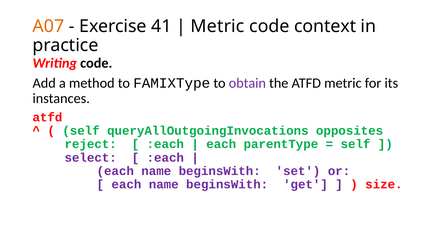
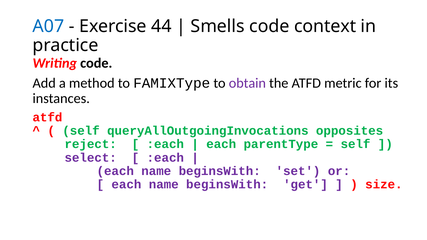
A07 colour: orange -> blue
41: 41 -> 44
Metric at (218, 26): Metric -> Smells
